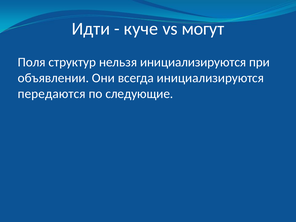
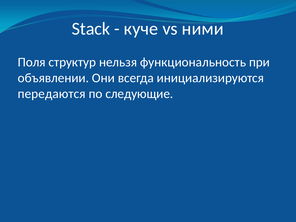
Идти: Идти -> Stack
могут: могут -> ними
нельзя инициализируются: инициализируются -> функциональность
